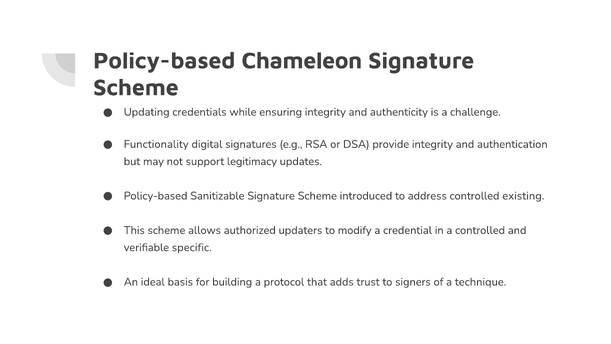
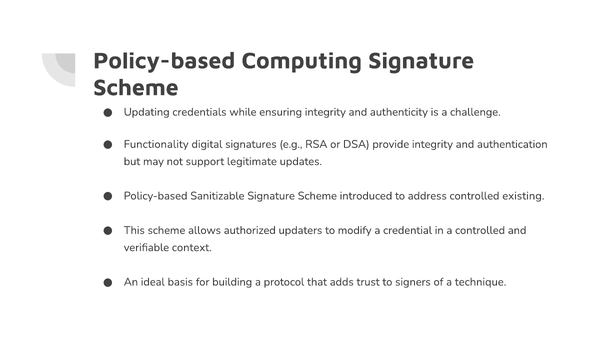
Chameleon: Chameleon -> Computing
legitimacy: legitimacy -> legitimate
specific: specific -> context
